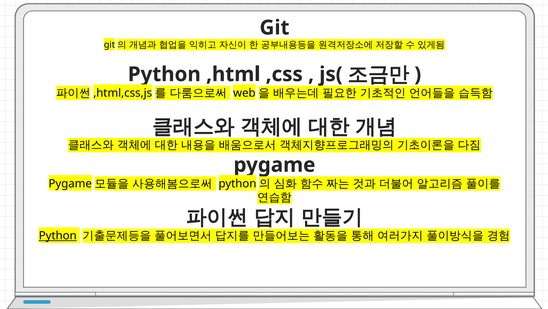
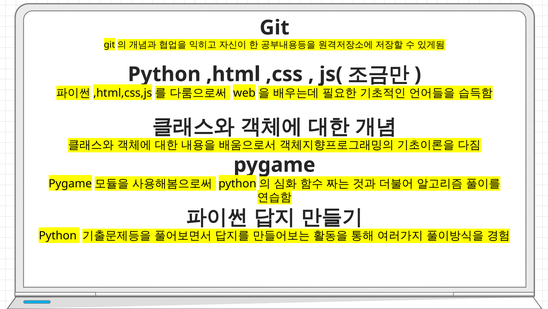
Python at (58, 235) underline: present -> none
